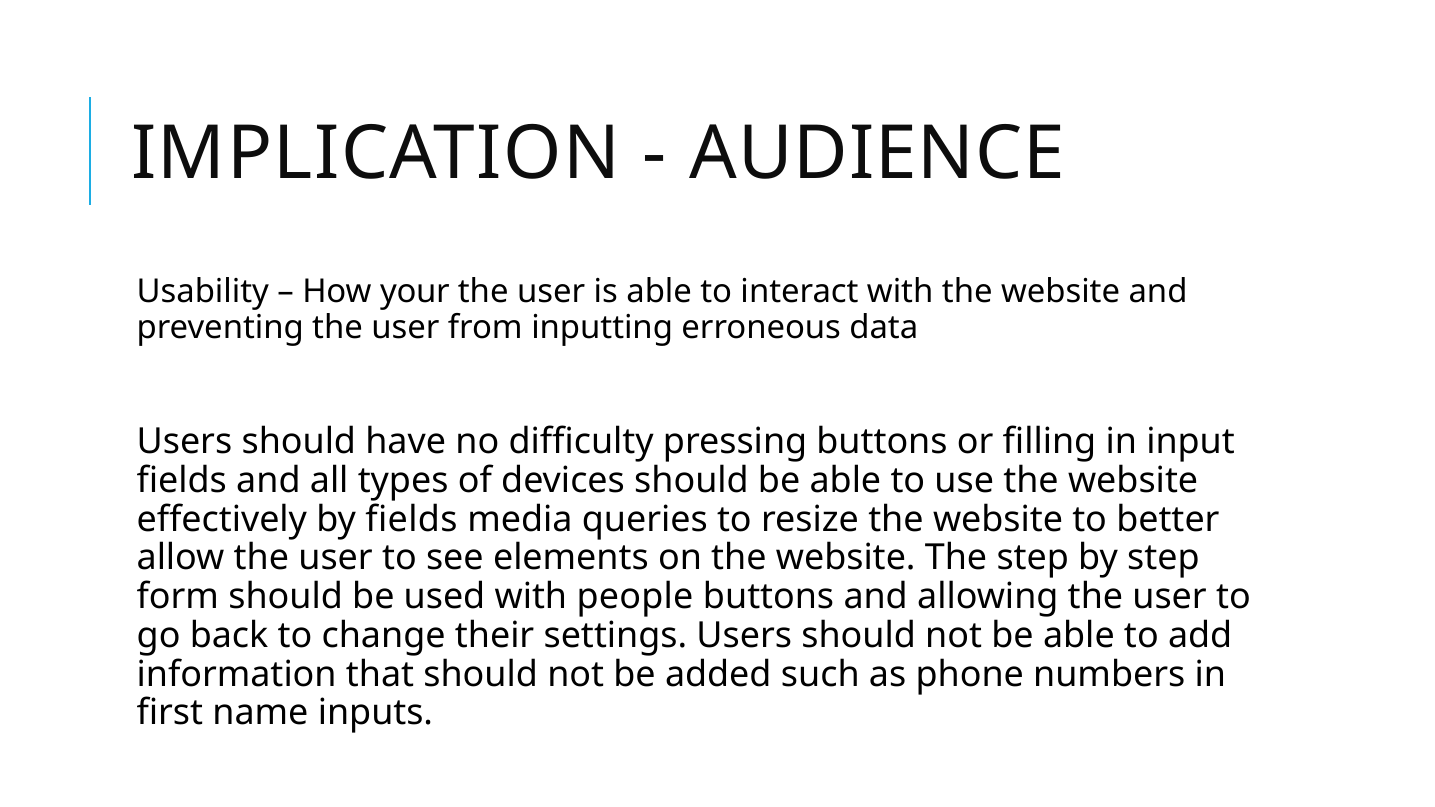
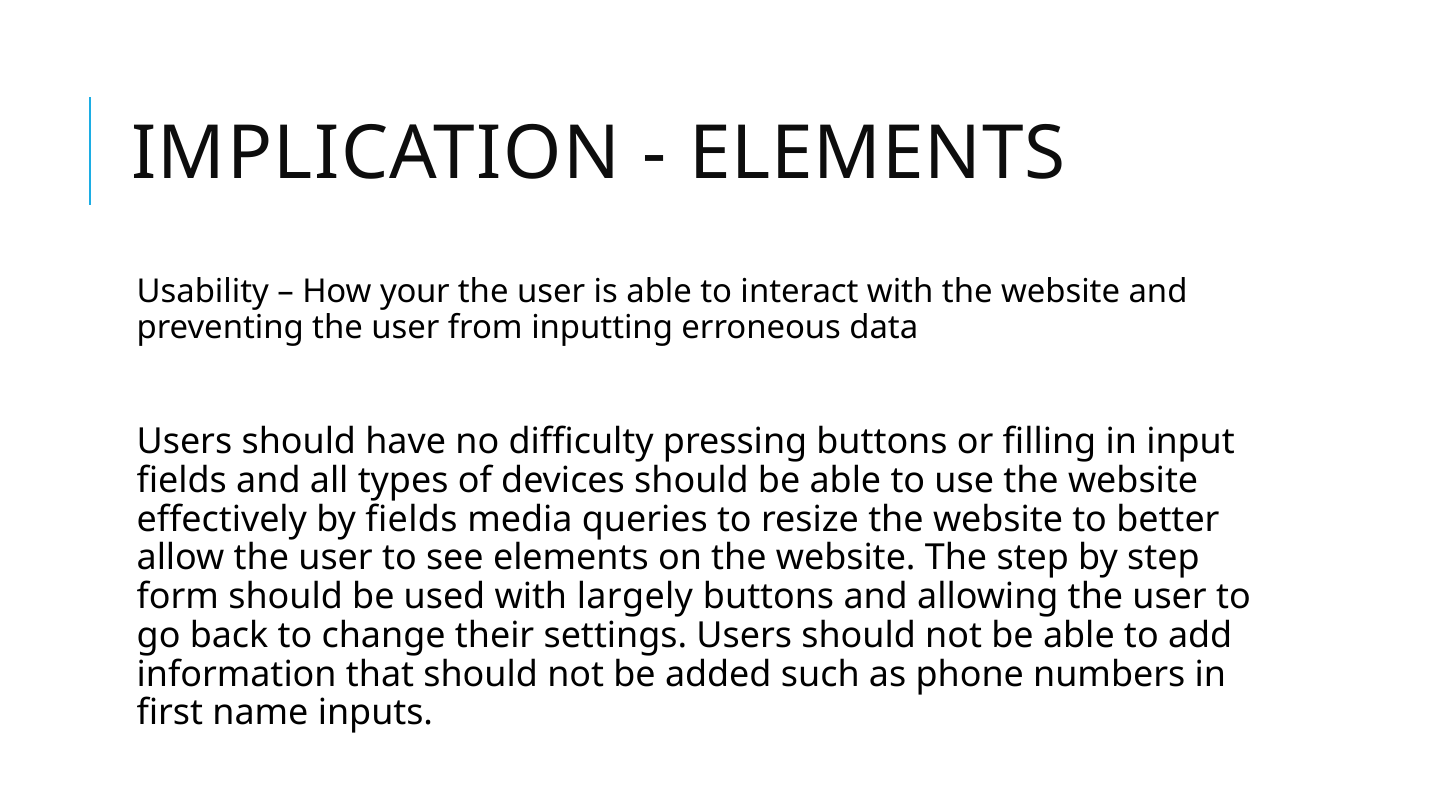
AUDIENCE at (877, 154): AUDIENCE -> ELEMENTS
people: people -> largely
